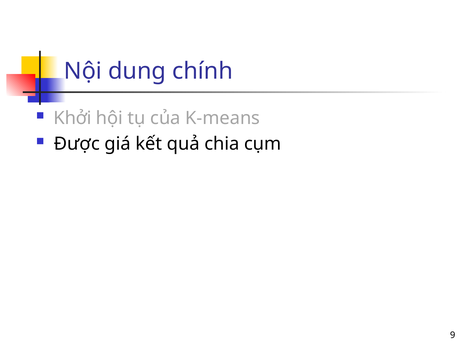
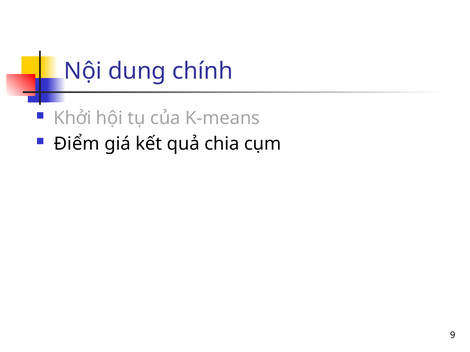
Được: Được -> Điểm
